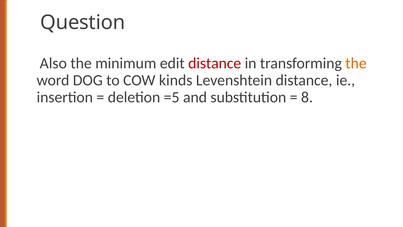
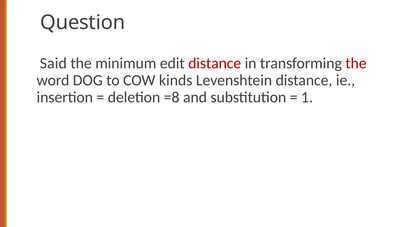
Also: Also -> Said
the at (356, 63) colour: orange -> red
=5: =5 -> =8
8: 8 -> 1
